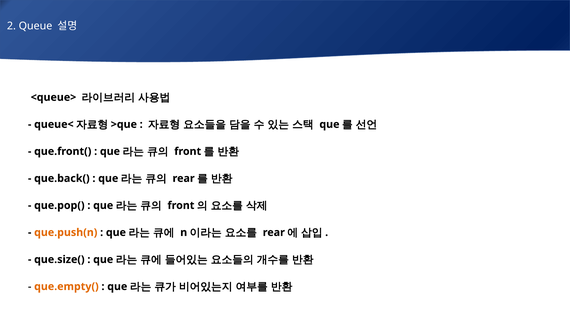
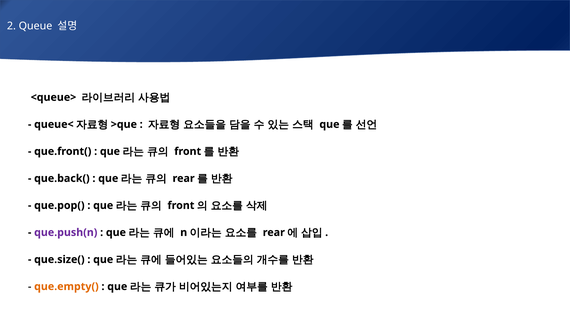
que.push(n colour: orange -> purple
